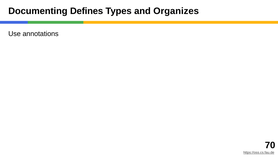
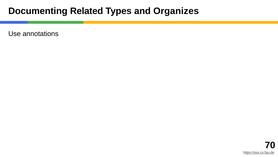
Defines: Defines -> Related
